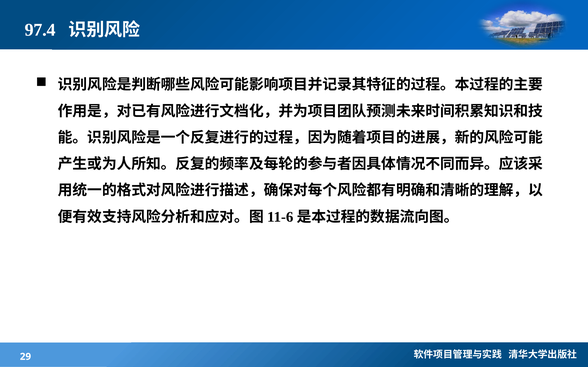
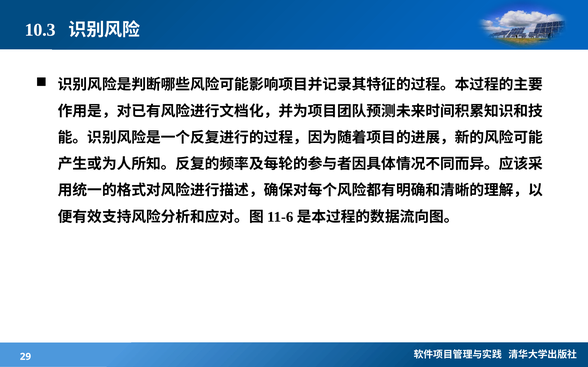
97.4: 97.4 -> 10.3
